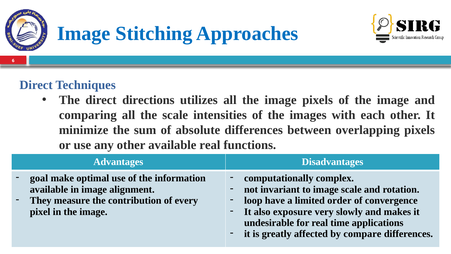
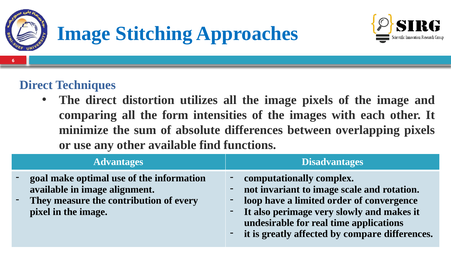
directions: directions -> distortion
the scale: scale -> form
available real: real -> find
exposure: exposure -> perimage
